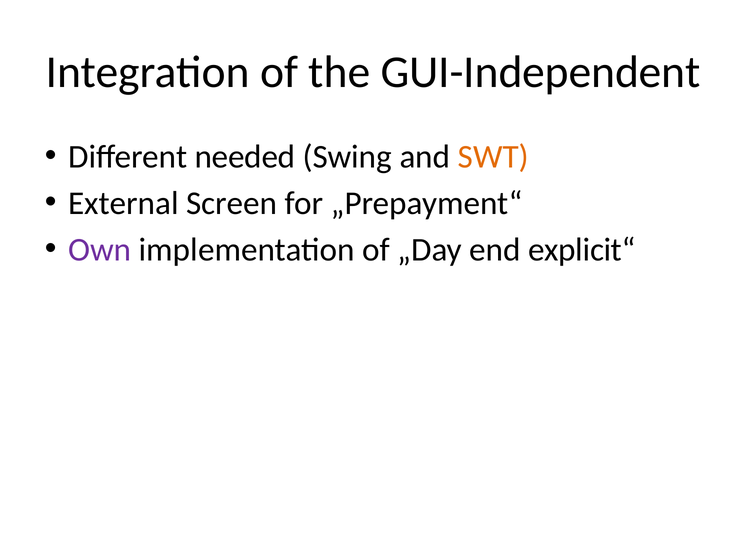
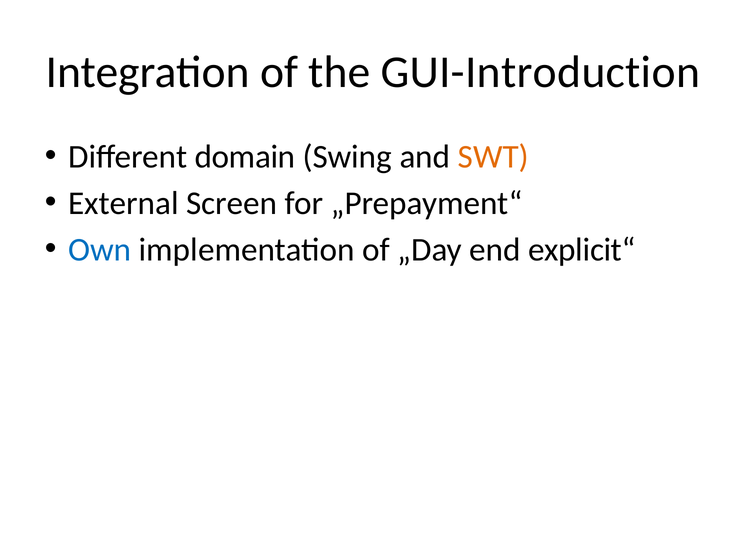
GUI-Independent: GUI-Independent -> GUI-Introduction
needed: needed -> domain
Own colour: purple -> blue
